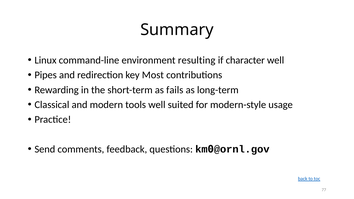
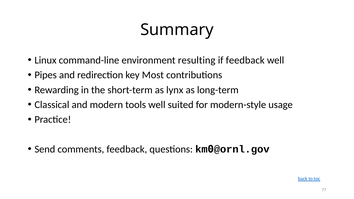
if character: character -> feedback
fails: fails -> lynx
